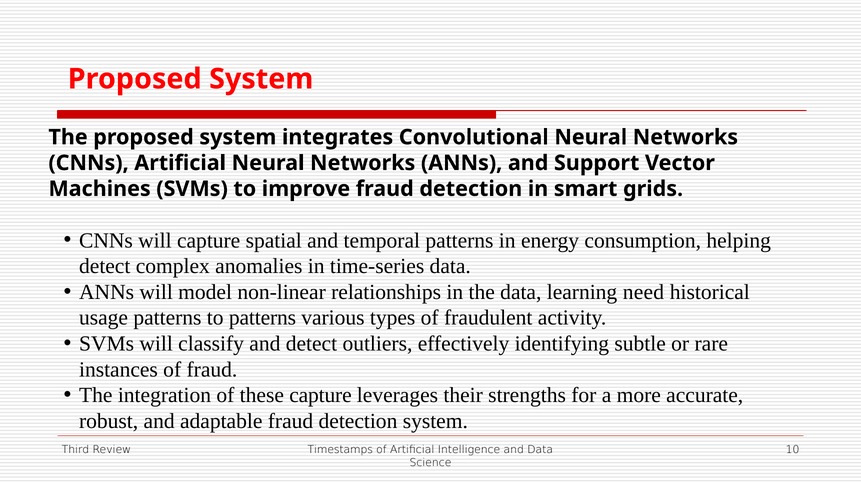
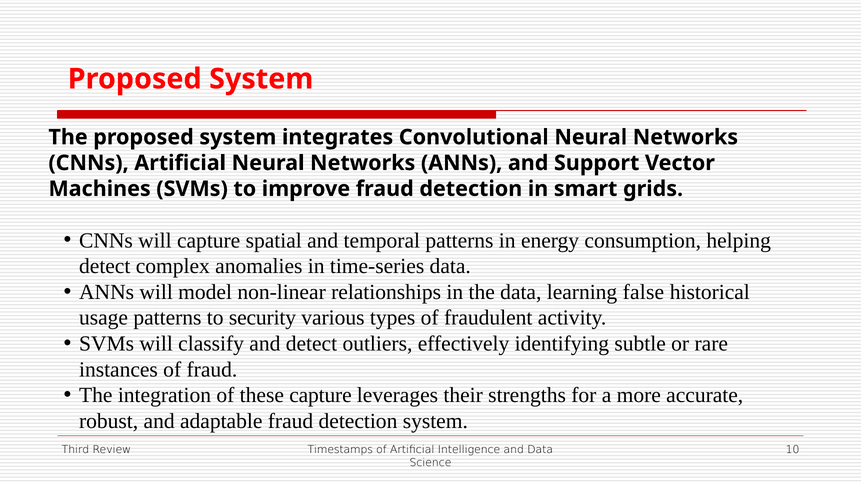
need: need -> false
to patterns: patterns -> security
